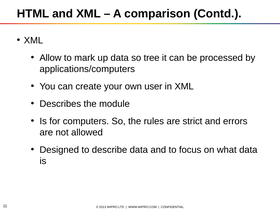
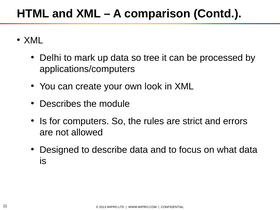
Allow: Allow -> Delhi
user: user -> look
